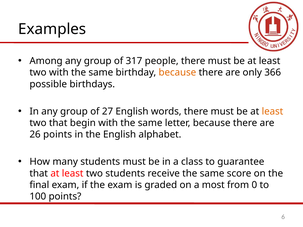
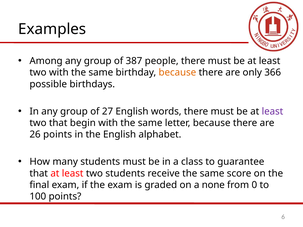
317: 317 -> 387
least at (272, 111) colour: orange -> purple
most: most -> none
